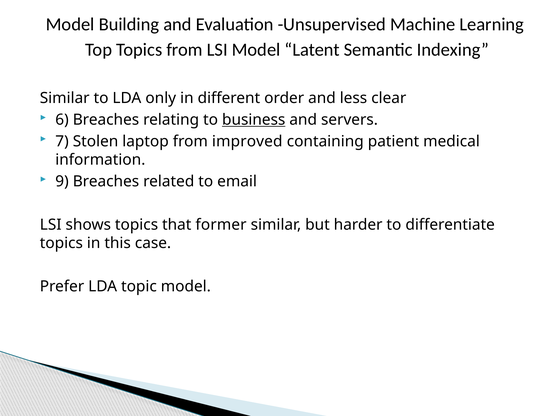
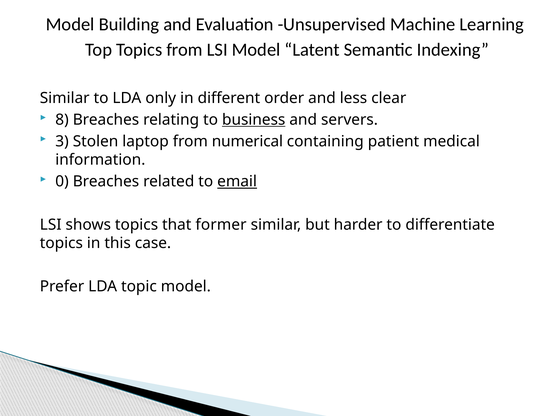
6: 6 -> 8
7: 7 -> 3
improved: improved -> numerical
9: 9 -> 0
email underline: none -> present
